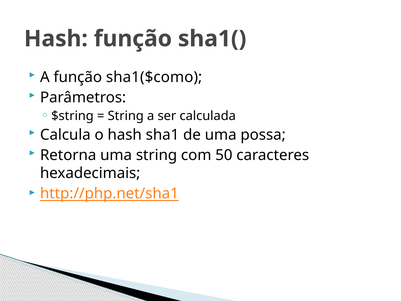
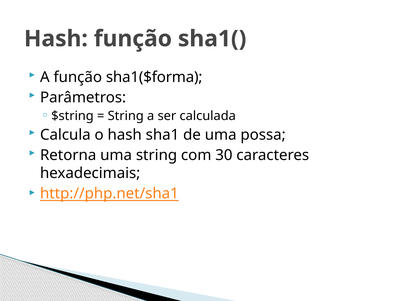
sha1($como: sha1($como -> sha1($forma
50: 50 -> 30
